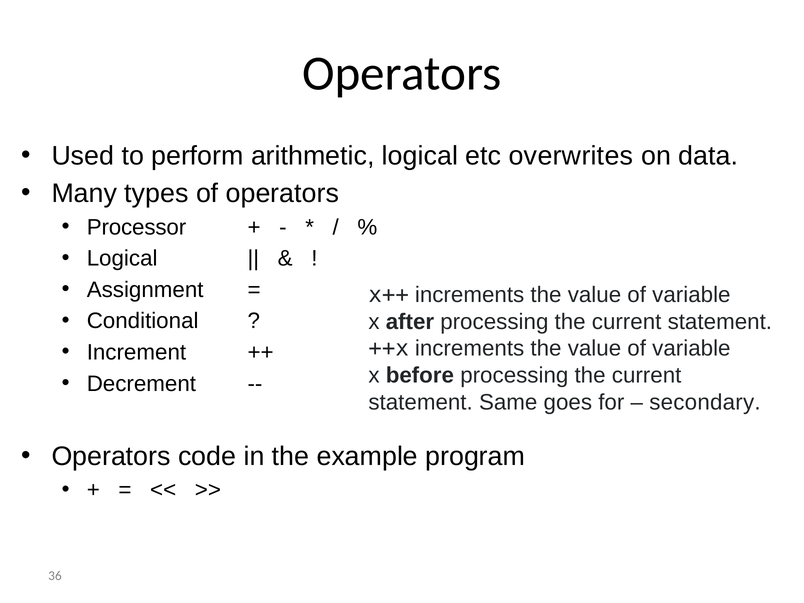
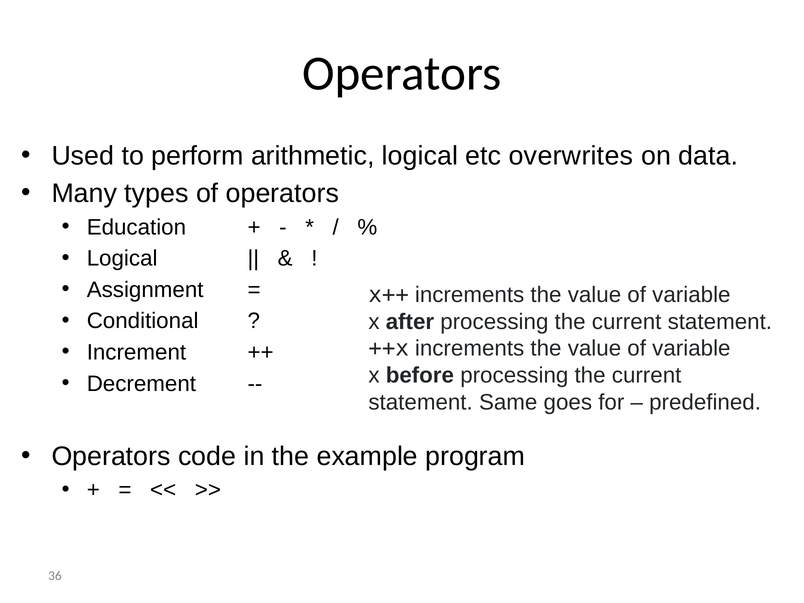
Processor: Processor -> Education
secondary: secondary -> predefined
